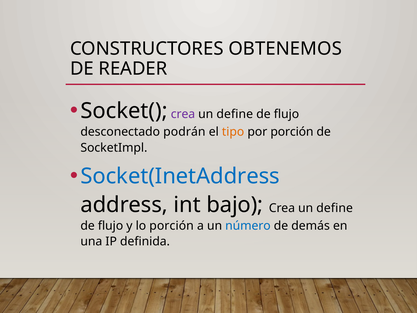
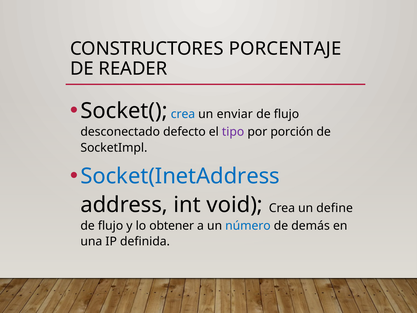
OBTENEMOS: OBTENEMOS -> PORCENTAJE
crea at (183, 114) colour: purple -> blue
define at (235, 114): define -> enviar
podrán: podrán -> defecto
tipo colour: orange -> purple
bajo: bajo -> void
lo porción: porción -> obtener
